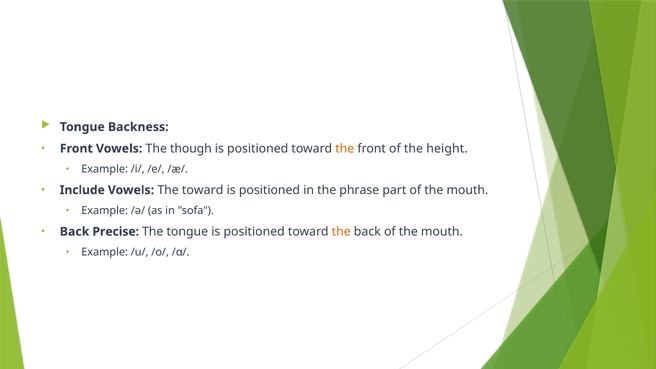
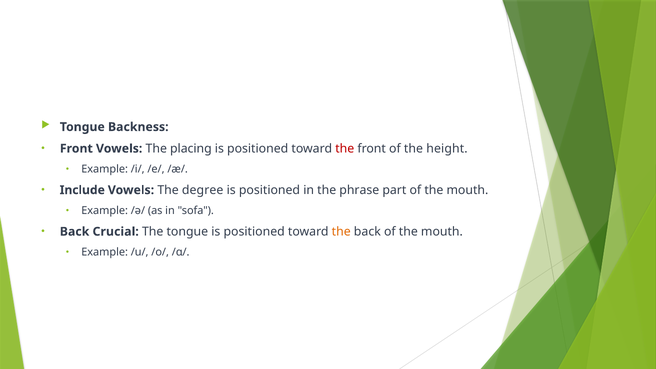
though: though -> placing
the at (345, 149) colour: orange -> red
The toward: toward -> degree
Precise: Precise -> Crucial
